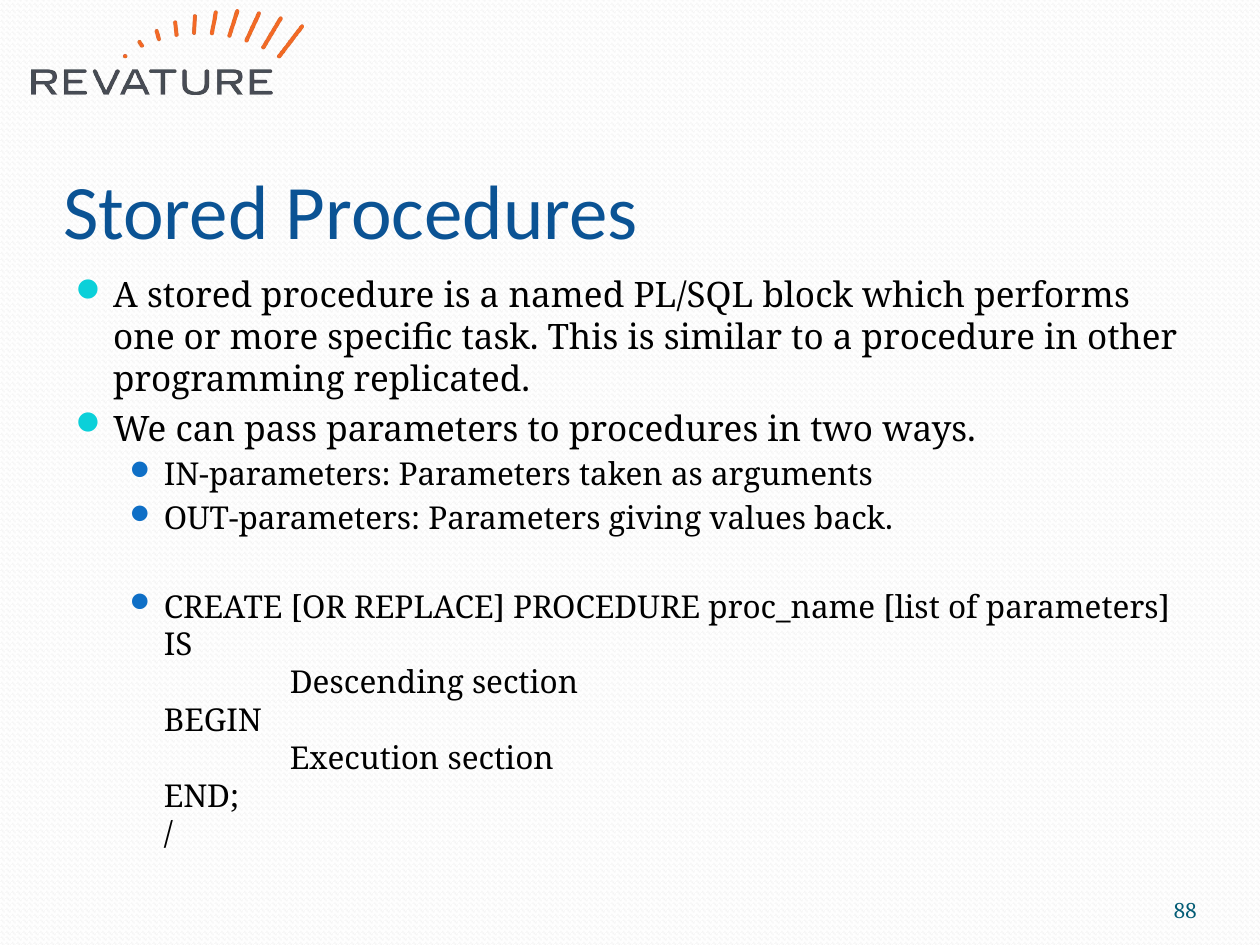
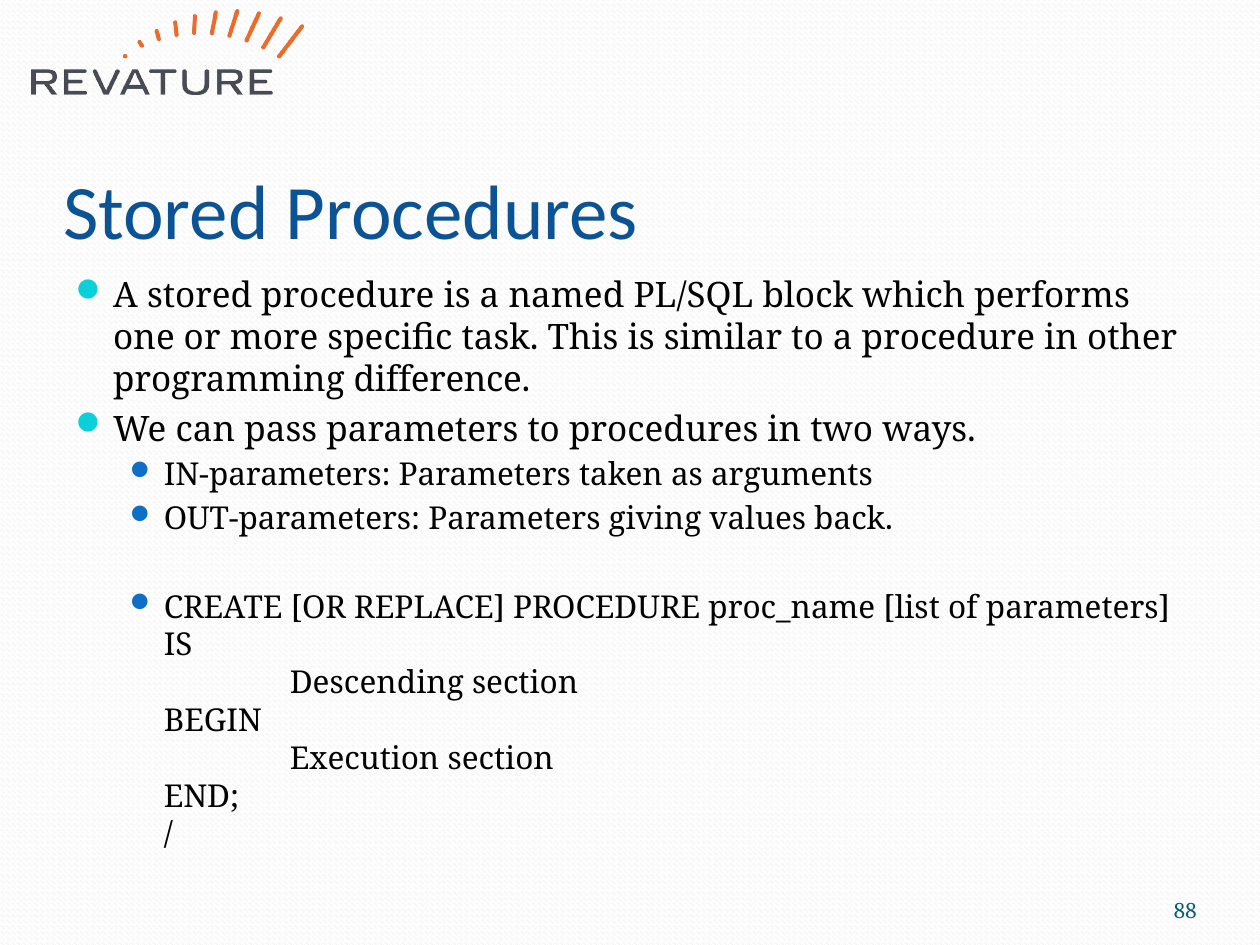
replicated: replicated -> difference
